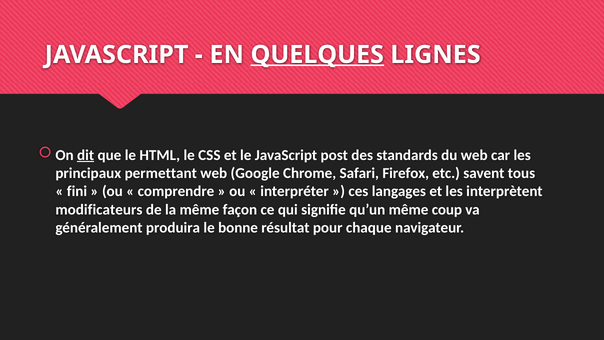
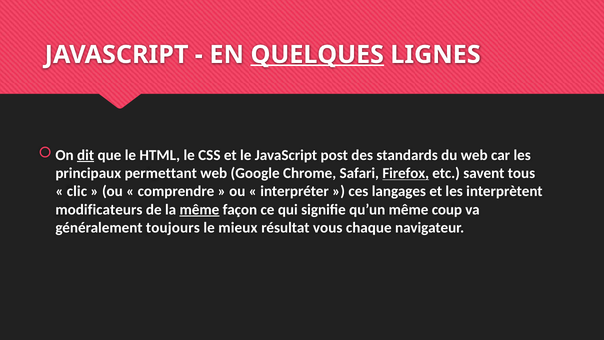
Firefox underline: none -> present
fini: fini -> clic
même at (199, 209) underline: none -> present
produira: produira -> toujours
bonne: bonne -> mieux
pour: pour -> vous
